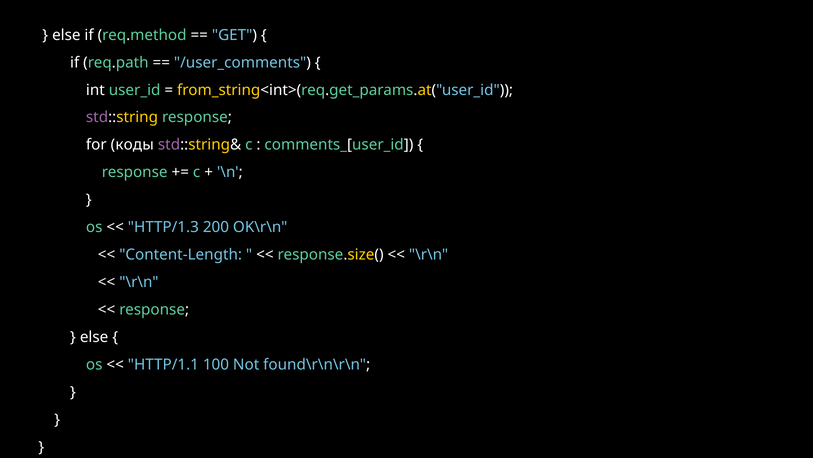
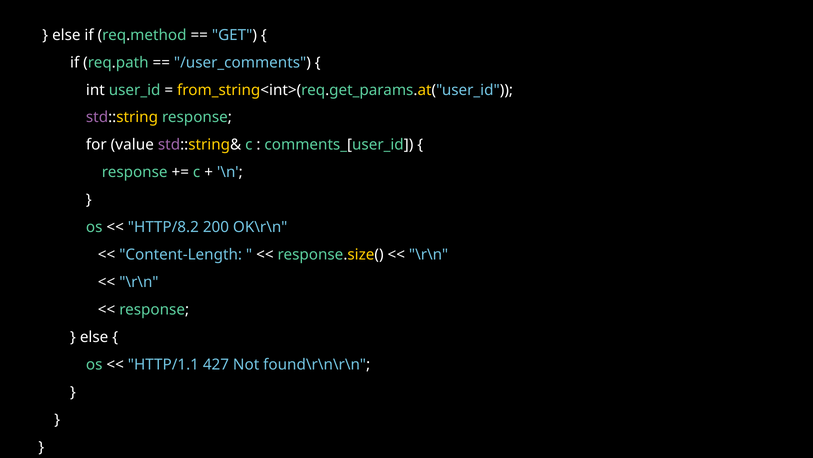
коды: коды -> value
HTTP/1.3: HTTP/1.3 -> HTTP/8.2
100: 100 -> 427
